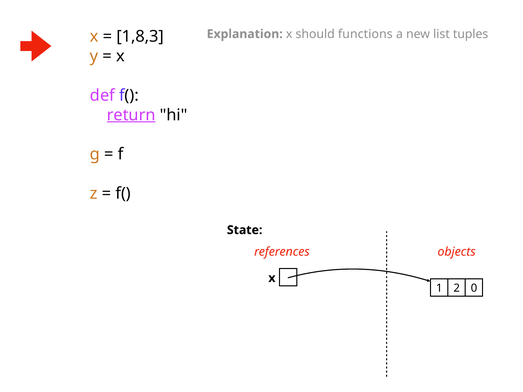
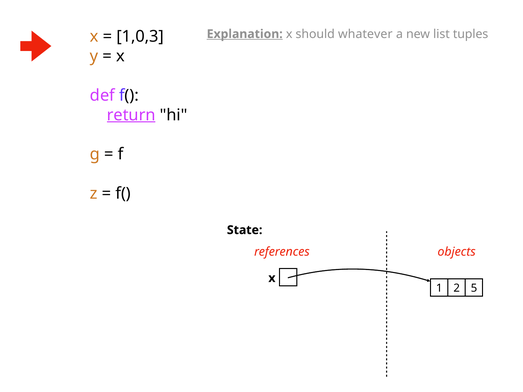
1,8,3: 1,8,3 -> 1,0,3
Explanation underline: none -> present
functions: functions -> whatever
0: 0 -> 5
